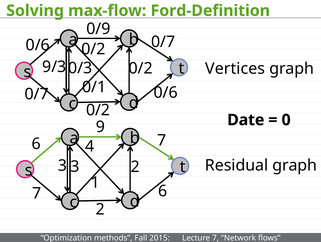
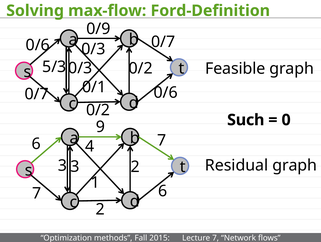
0/2 at (93, 49): 0/2 -> 0/3
9/3: 9/3 -> 5/3
Vertices: Vertices -> Feasible
Date: Date -> Such
